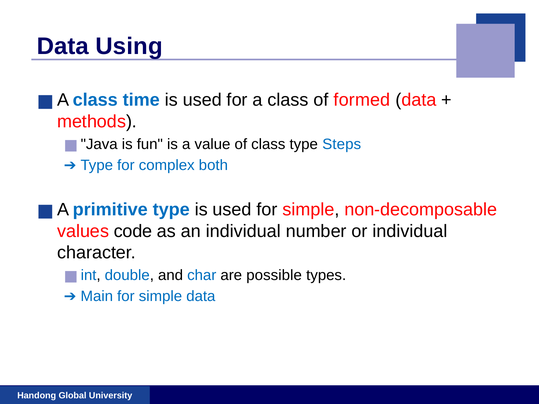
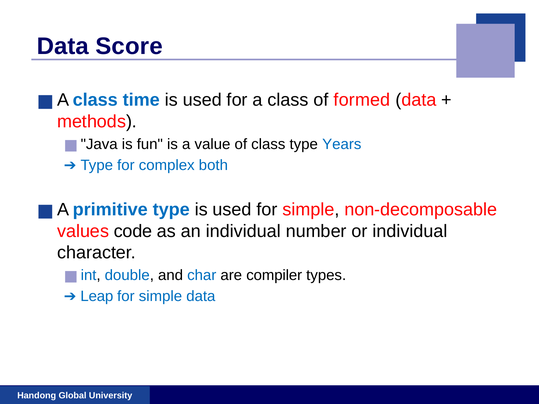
Using: Using -> Score
Steps: Steps -> Years
possible: possible -> compiler
Main: Main -> Leap
